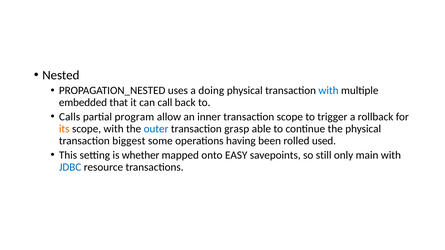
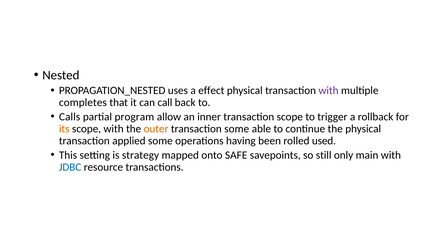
doing: doing -> effect
with at (329, 91) colour: blue -> purple
embedded: embedded -> completes
outer colour: blue -> orange
transaction grasp: grasp -> some
biggest: biggest -> applied
whether: whether -> strategy
EASY: EASY -> SAFE
